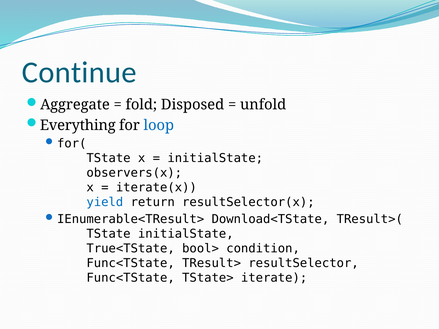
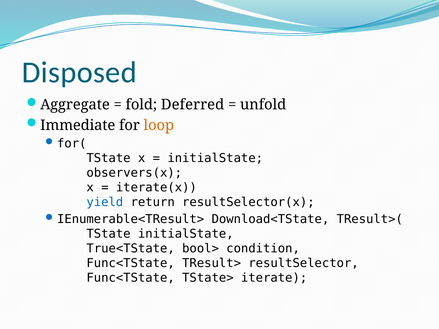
Continue: Continue -> Disposed
Disposed: Disposed -> Deferred
Everything: Everything -> Immediate
loop colour: blue -> orange
